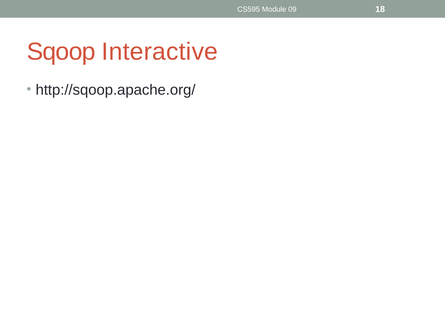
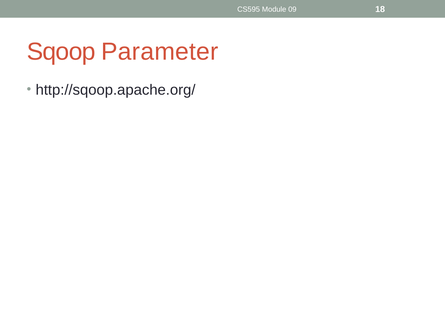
Interactive: Interactive -> Parameter
